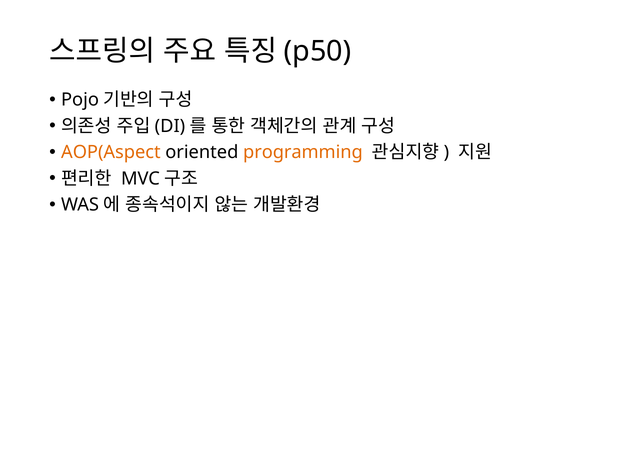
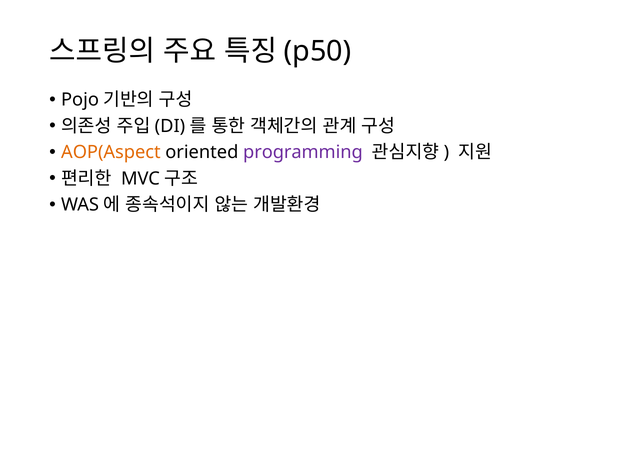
programming colour: orange -> purple
